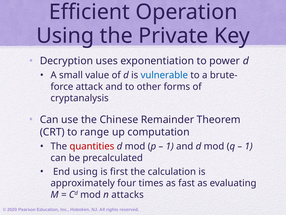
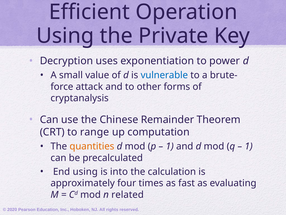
quantities colour: red -> orange
first: first -> into
attacks: attacks -> related
